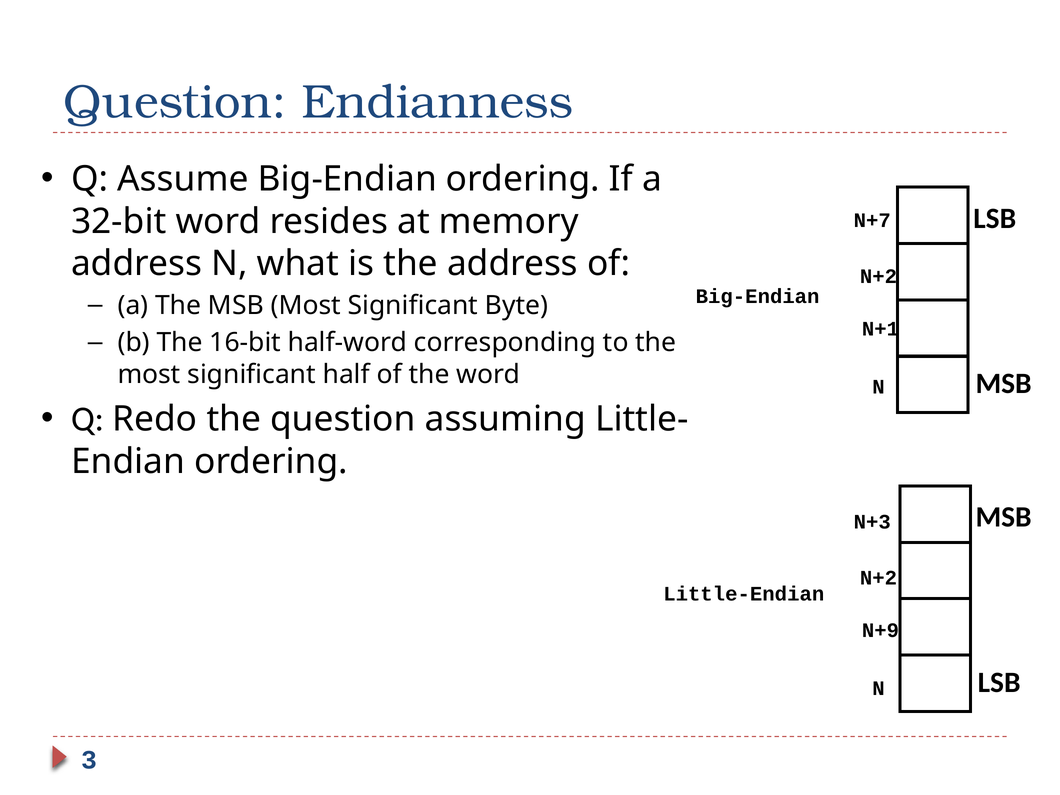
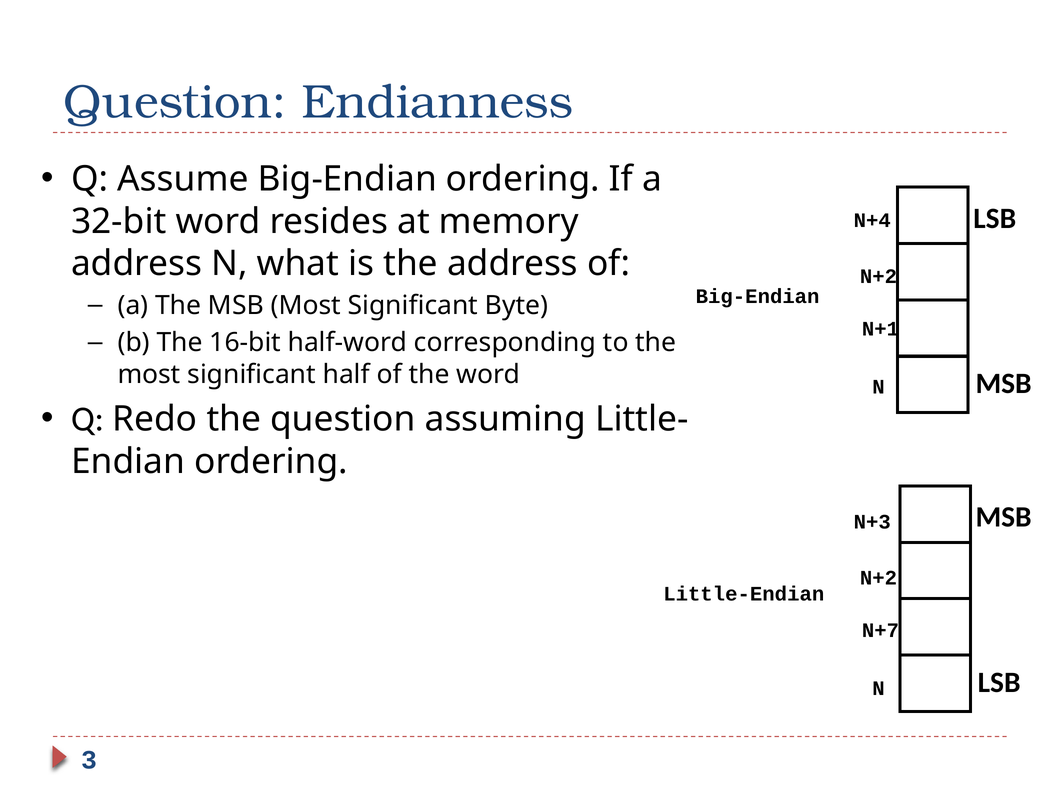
N+7: N+7 -> N+4
N+9: N+9 -> N+7
